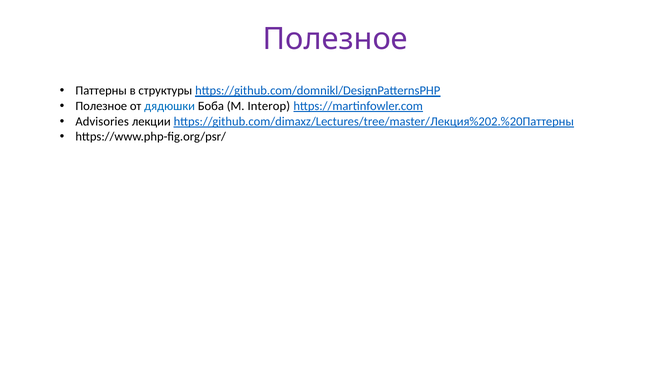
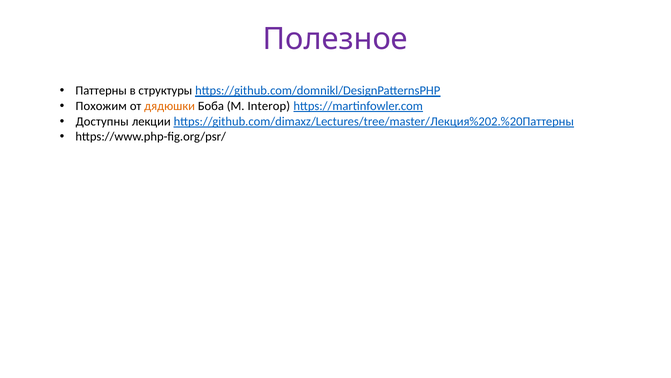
Полезное at (101, 106): Полезное -> Похожим
дядюшки colour: blue -> orange
Advisories: Advisories -> Доступны
